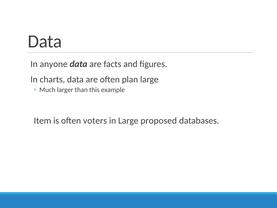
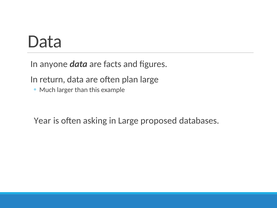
charts: charts -> return
Item: Item -> Year
voters: voters -> asking
